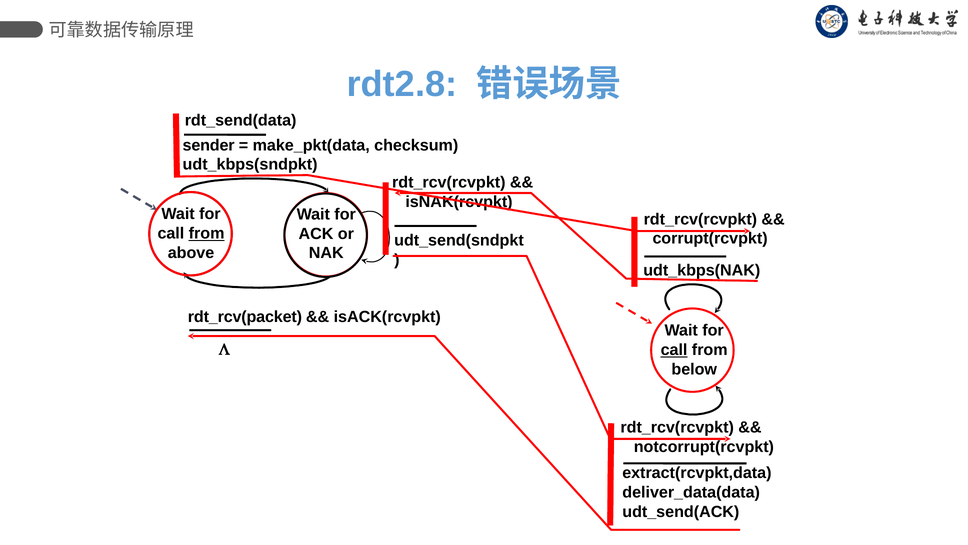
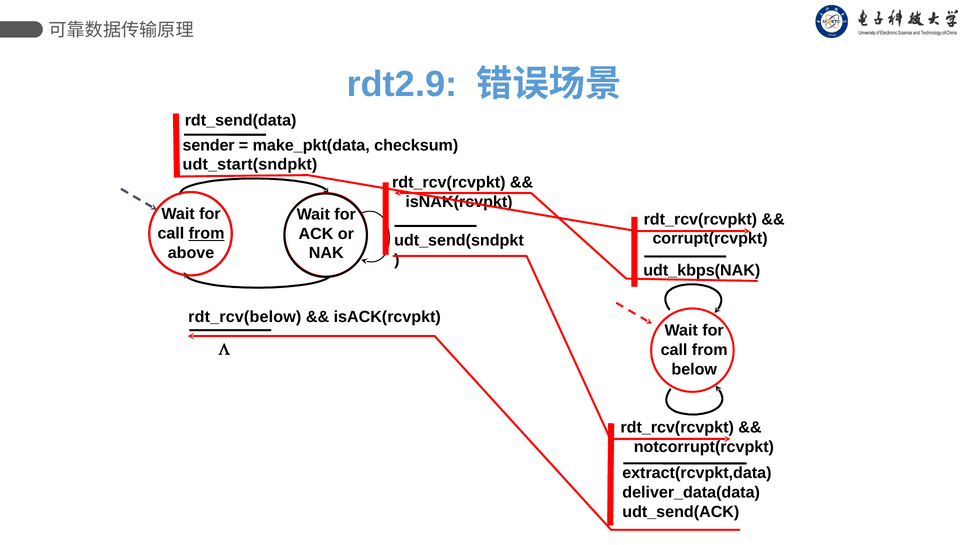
rdt2.8: rdt2.8 -> rdt2.9
udt_kbps(sndpkt: udt_kbps(sndpkt -> udt_start(sndpkt
rdt_rcv(packet: rdt_rcv(packet -> rdt_rcv(below
call at (674, 350) underline: present -> none
